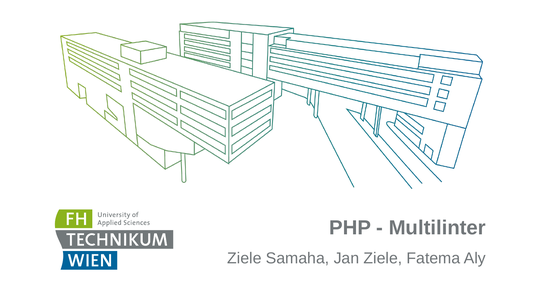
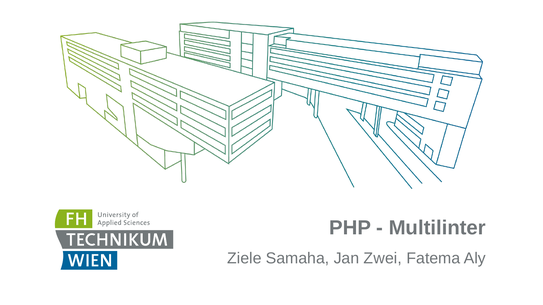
Jan Ziele: Ziele -> Zwei
